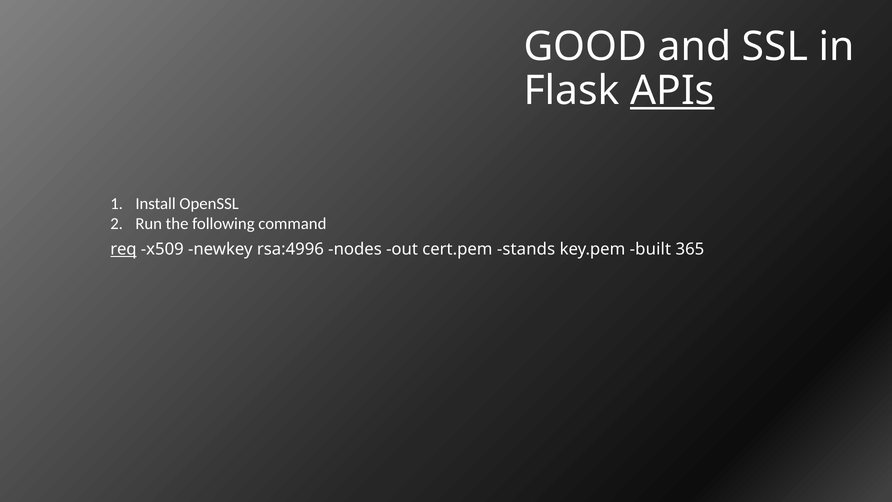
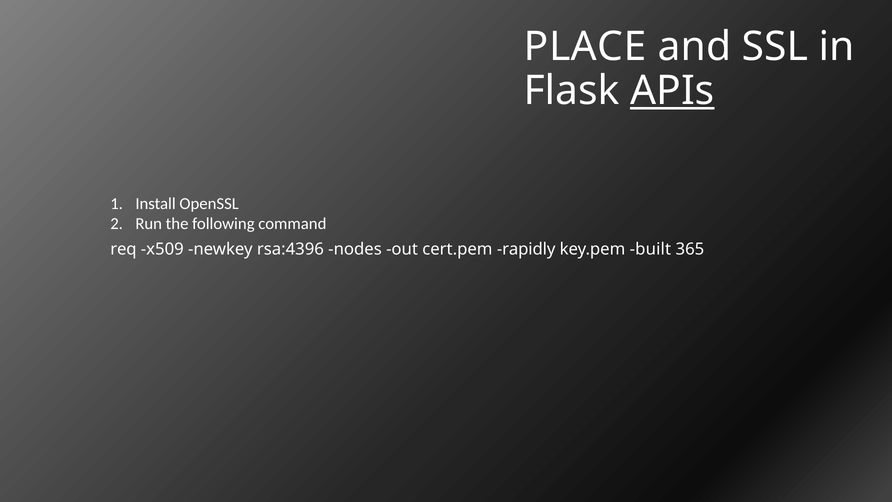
GOOD: GOOD -> PLACE
req underline: present -> none
rsa:4996: rsa:4996 -> rsa:4396
stands: stands -> rapidly
